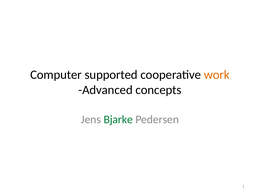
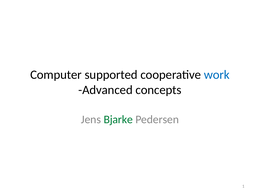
work colour: orange -> blue
